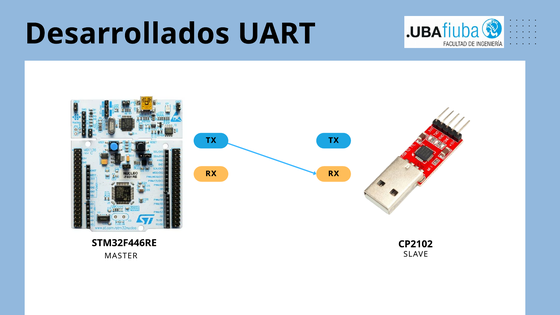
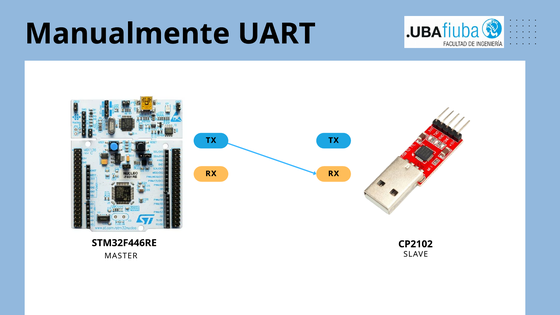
Desarrollados: Desarrollados -> Manualmente
